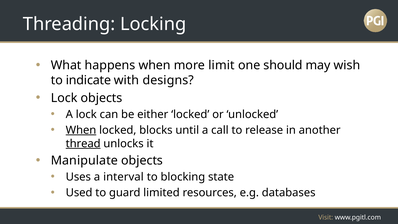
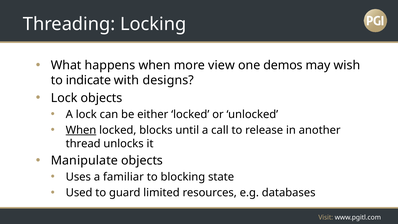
limit: limit -> view
should: should -> demos
thread underline: present -> none
interval: interval -> familiar
